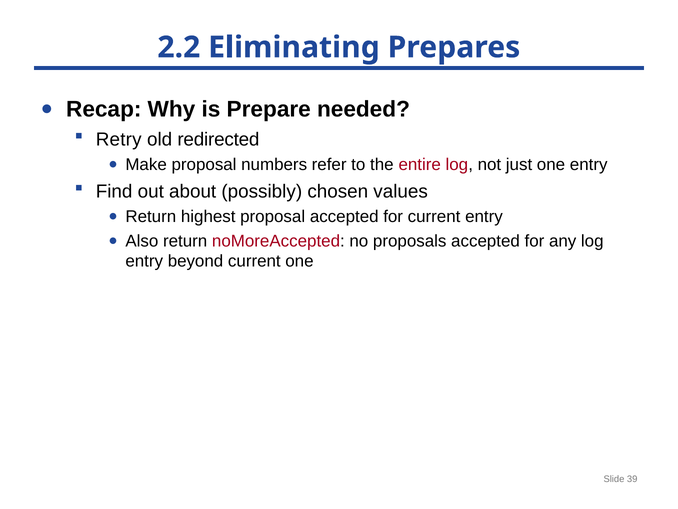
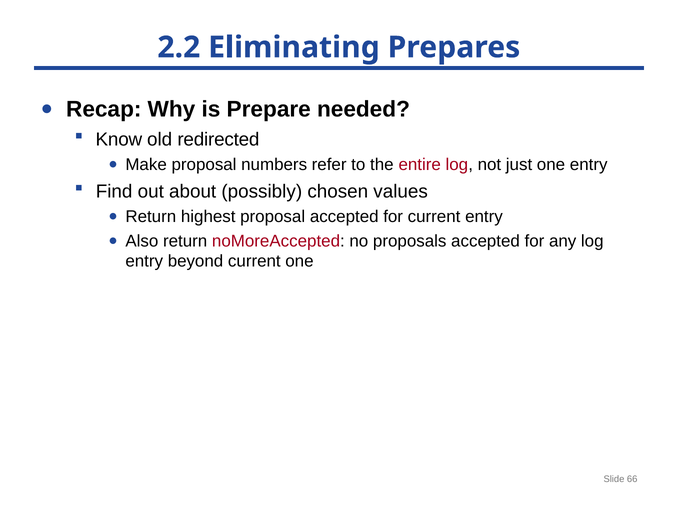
Retry: Retry -> Know
39: 39 -> 66
